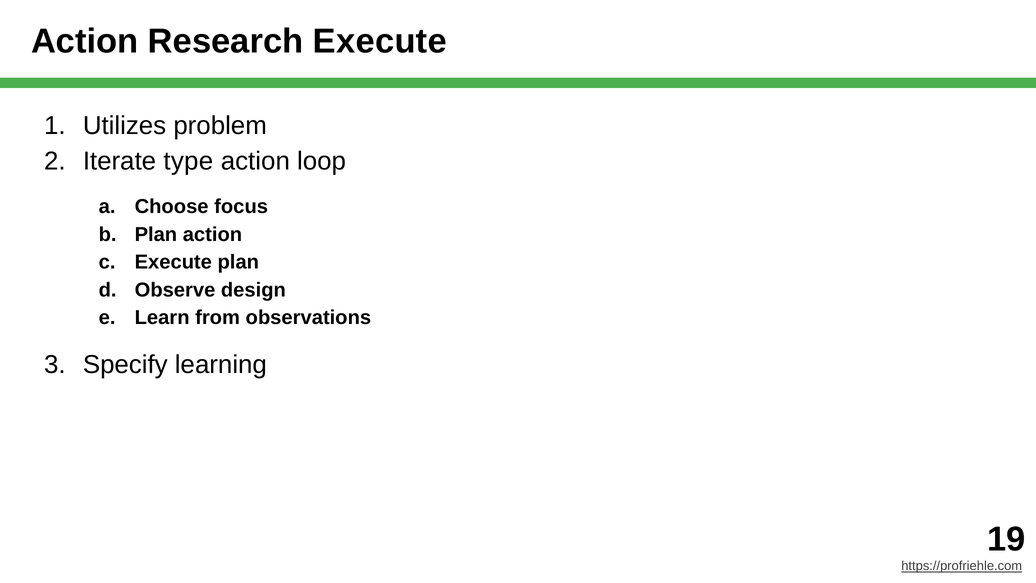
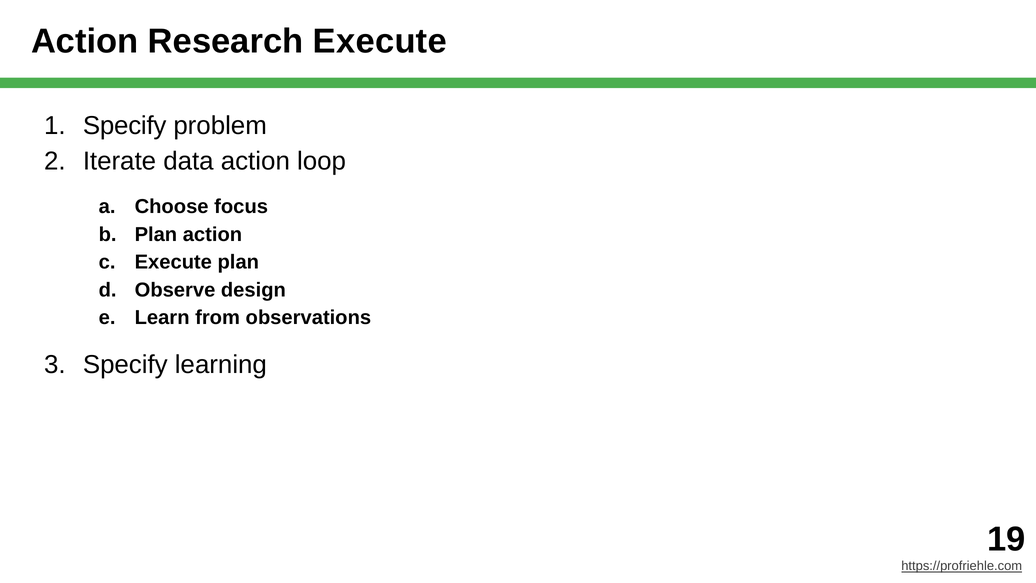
Utilizes at (125, 126): Utilizes -> Specify
type: type -> data
